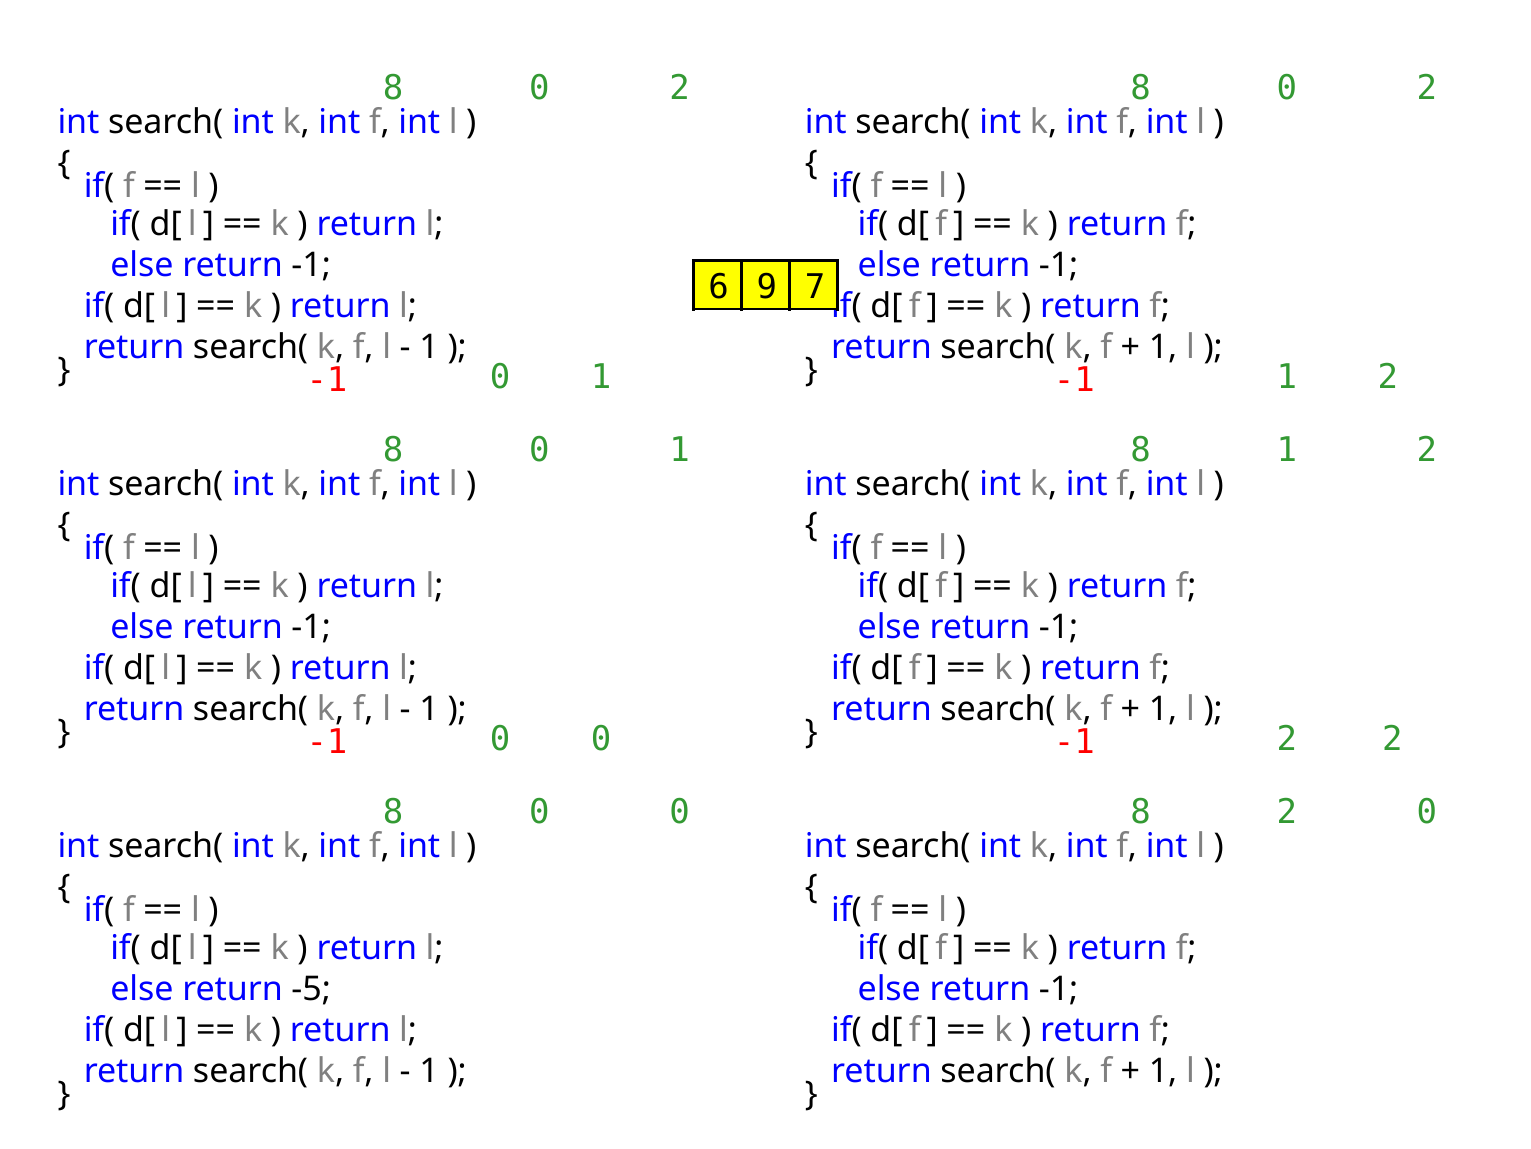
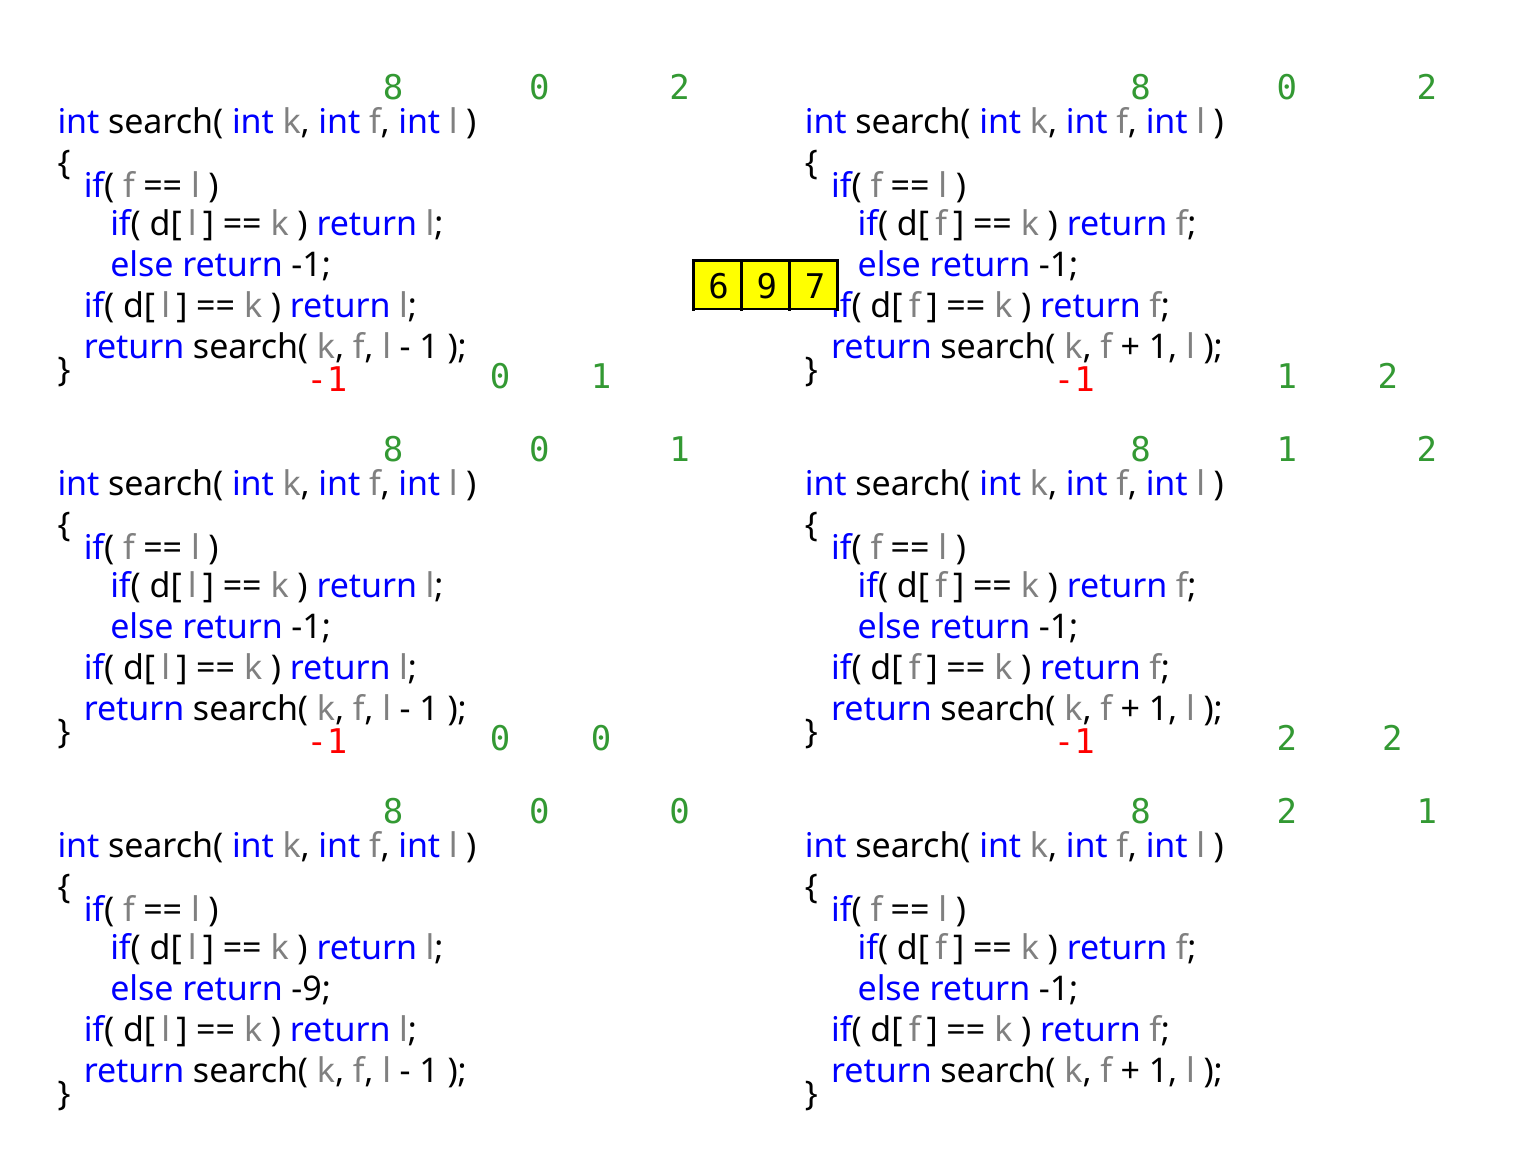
0 0 2 0: 0 -> 1
-5: -5 -> -9
